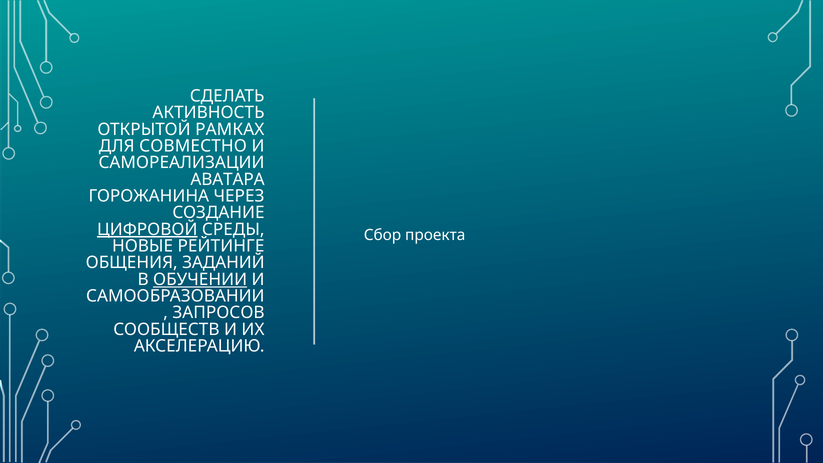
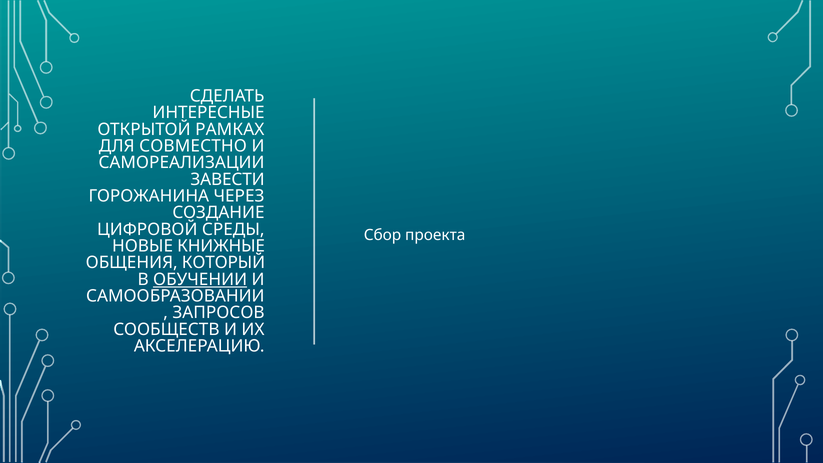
АКТИВНОСТЬ: АКТИВНОСТЬ -> ИНТЕРЕСНЫЕ
АВАТАРА: АВАТАРА -> ЗАВЕСТИ
ЦИФРОВОЙ underline: present -> none
РЕЙТИНГЕ: РЕЙТИНГЕ -> КНИЖНЫЕ
ЗАДАНИЙ: ЗАДАНИЙ -> КОТОРЫЙ
